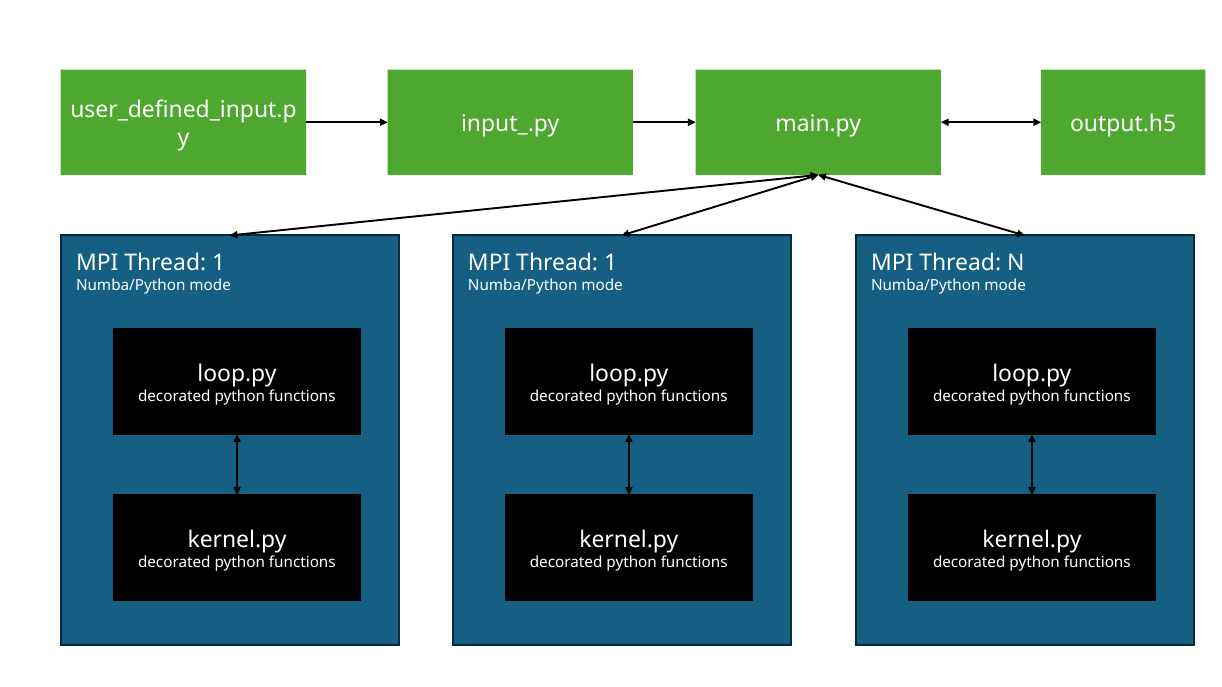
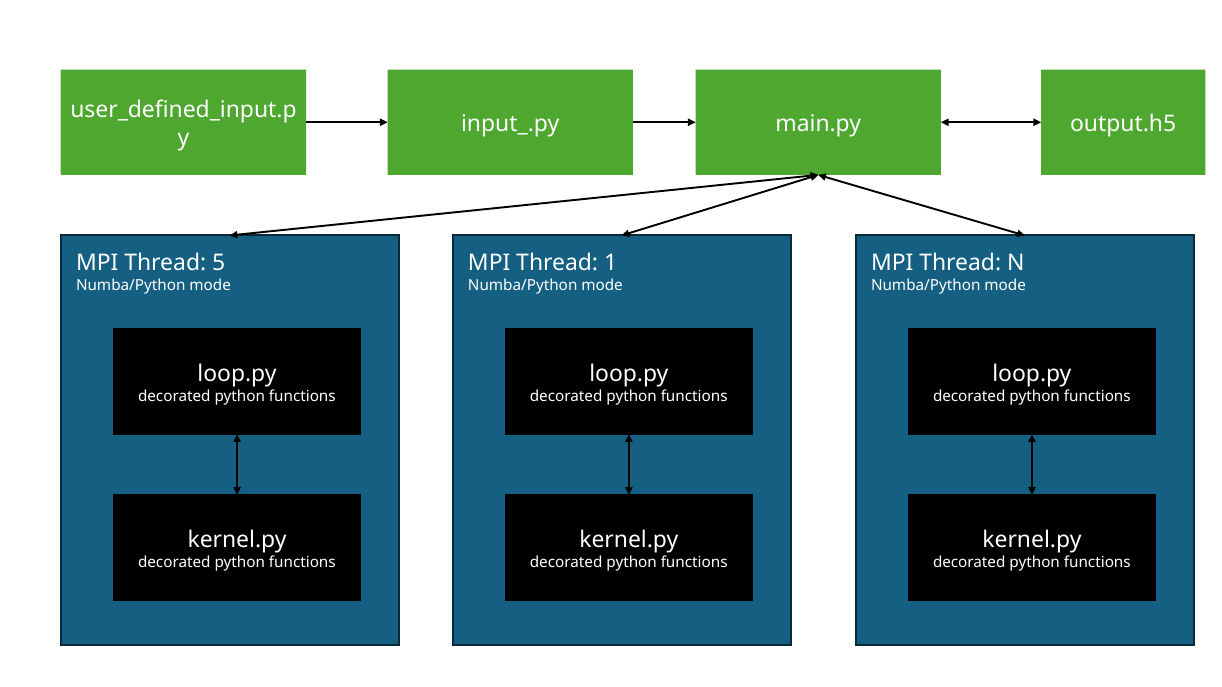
1 at (219, 263): 1 -> 5
